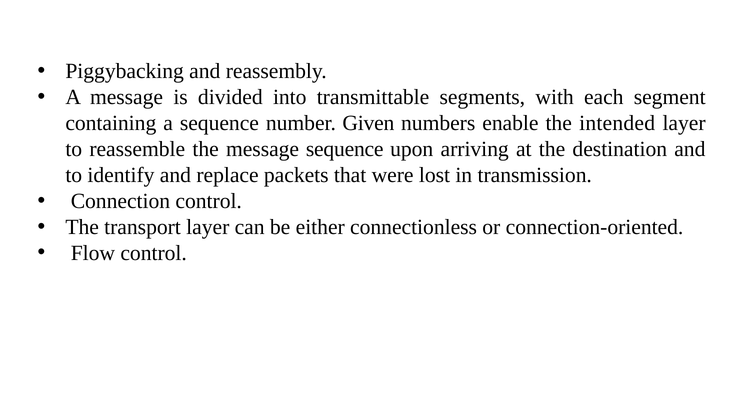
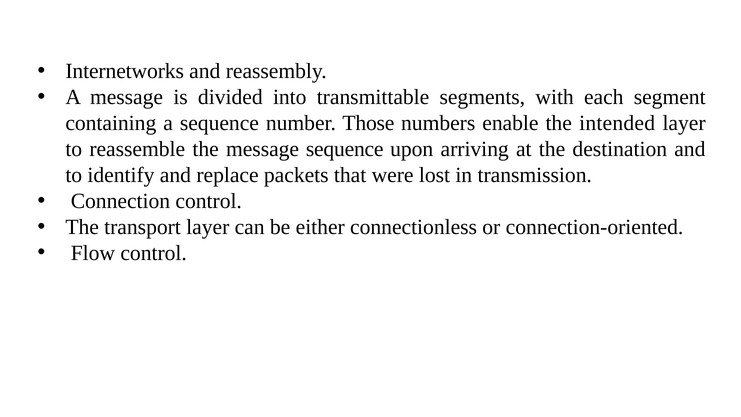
Piggybacking: Piggybacking -> Internetworks
Given: Given -> Those
